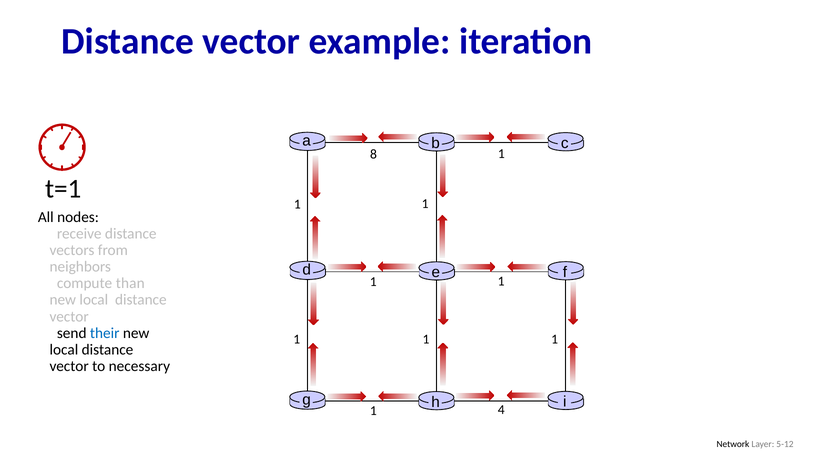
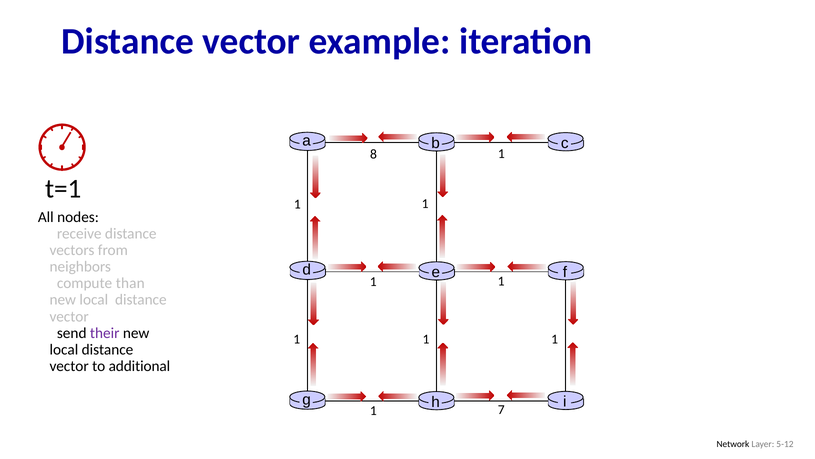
their colour: blue -> purple
necessary: necessary -> additional
4: 4 -> 7
